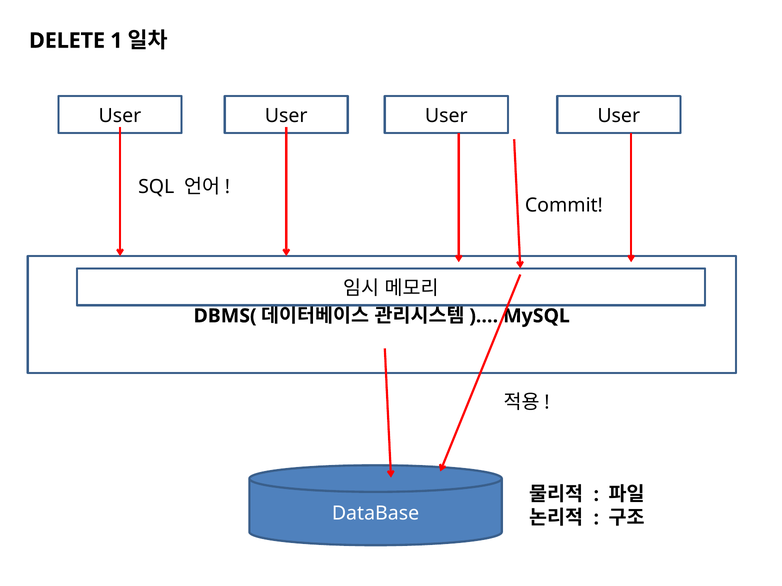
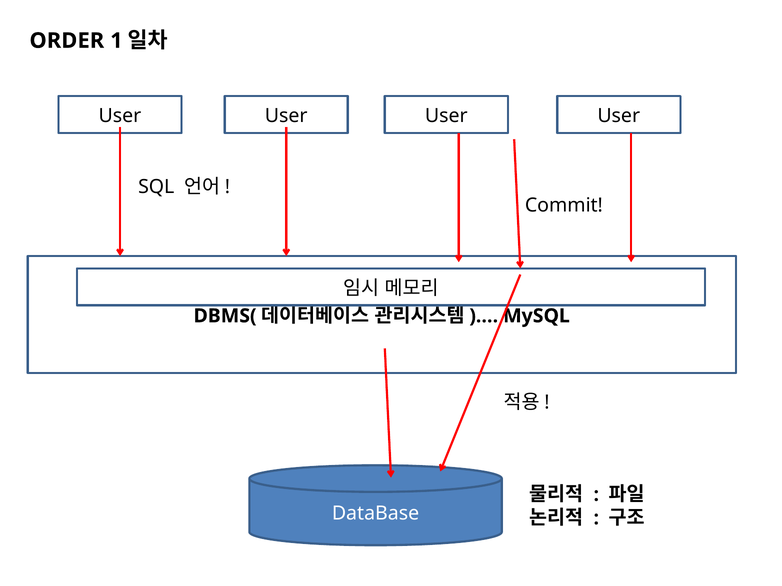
DELETE: DELETE -> ORDER
